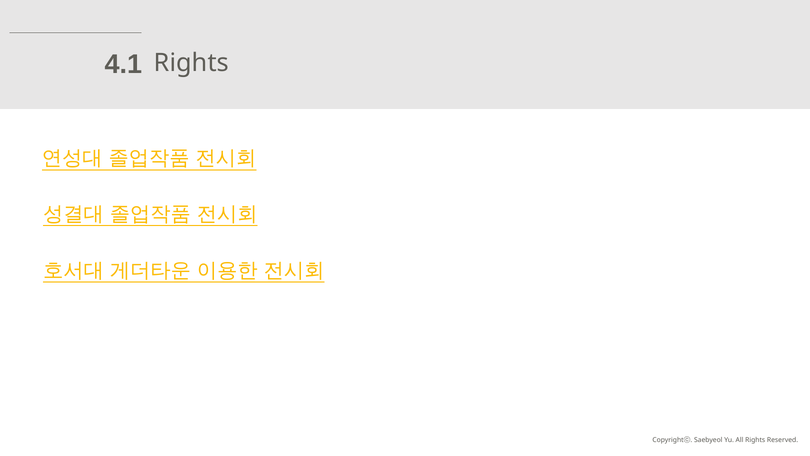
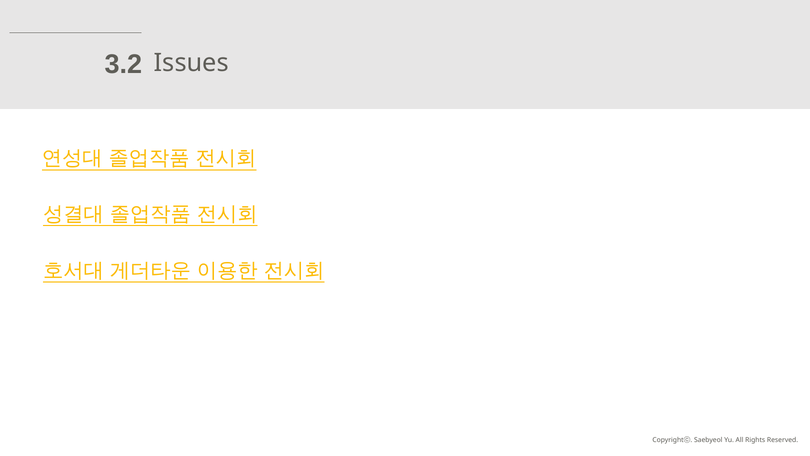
4.1: 4.1 -> 3.2
Rights at (191, 63): Rights -> Issues
